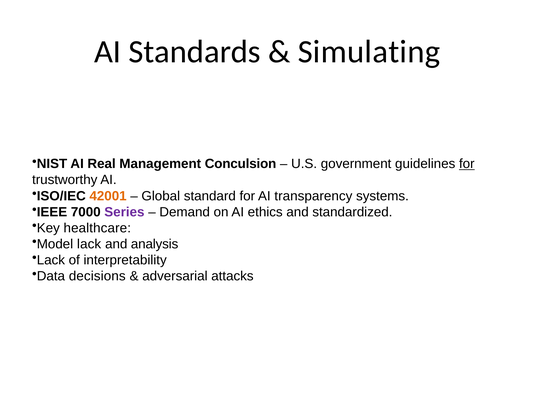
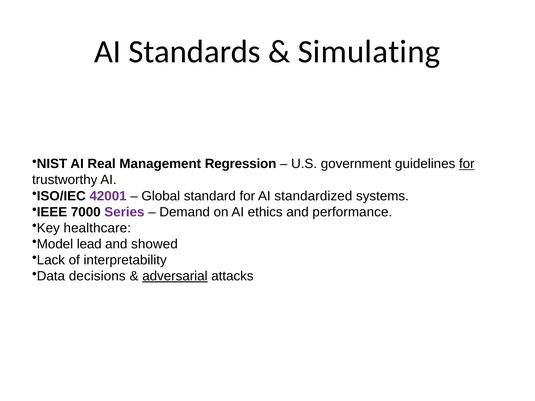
Conculsion: Conculsion -> Regression
42001 colour: orange -> purple
transparency: transparency -> standardized
standardized: standardized -> performance
Model lack: lack -> lead
analysis: analysis -> showed
adversarial underline: none -> present
